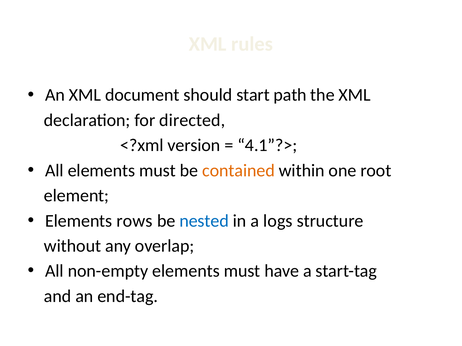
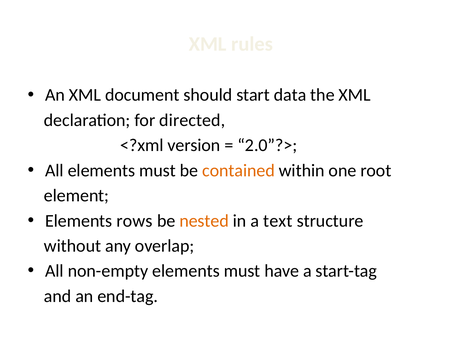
path: path -> data
4.1”?>: 4.1”?> -> 2.0”?>
nested colour: blue -> orange
logs: logs -> text
